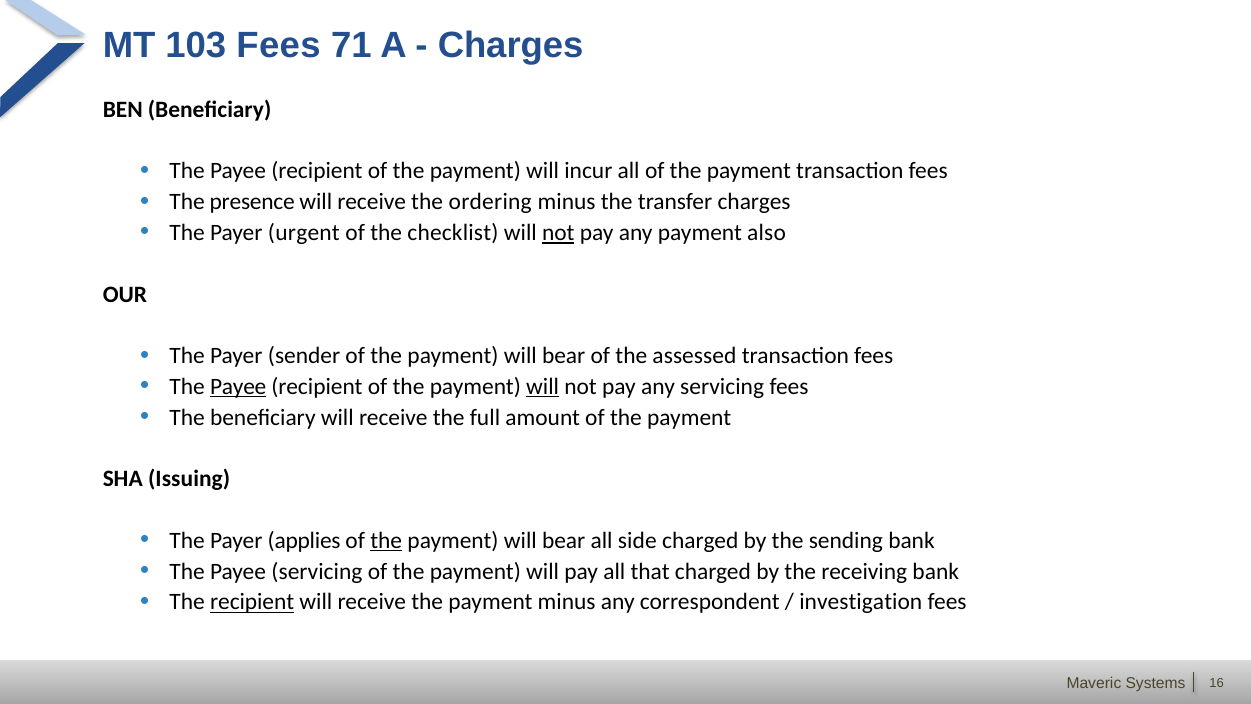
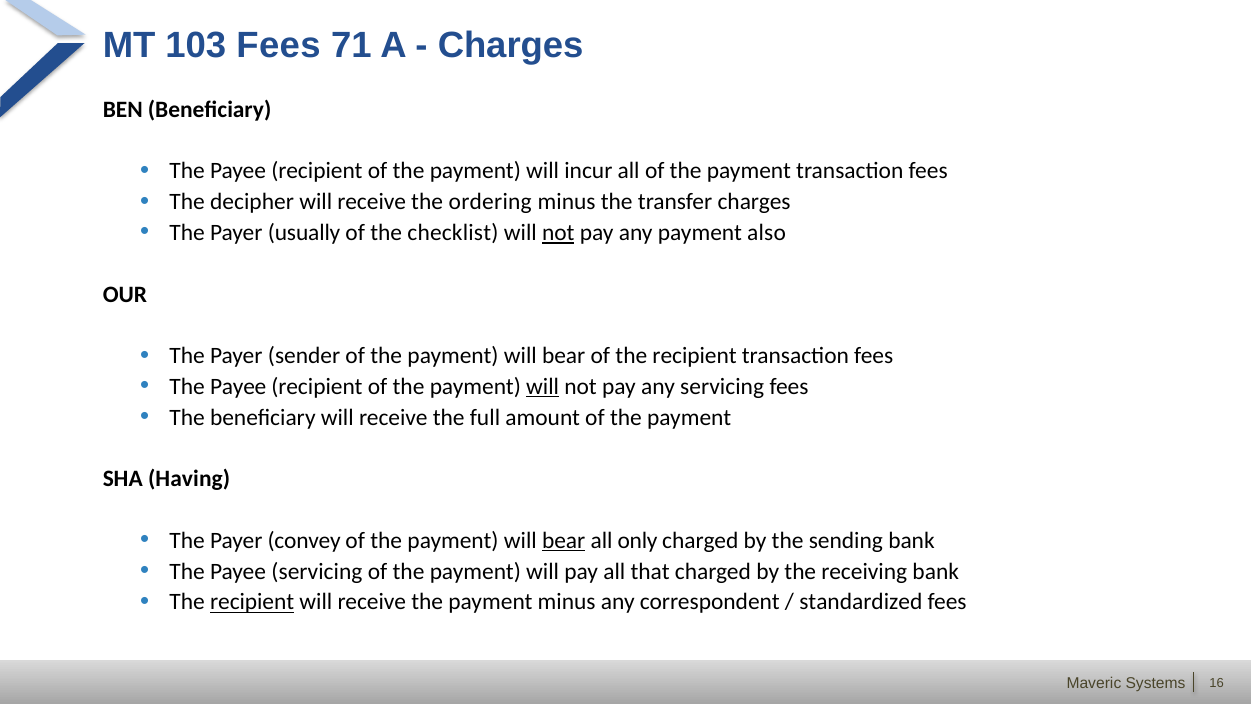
presence: presence -> decipher
urgent: urgent -> usually
of the assessed: assessed -> recipient
Payee at (238, 386) underline: present -> none
Issuing: Issuing -> Having
applies: applies -> convey
the at (386, 540) underline: present -> none
bear at (564, 540) underline: none -> present
side: side -> only
investigation: investigation -> standardized
